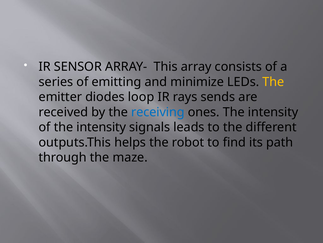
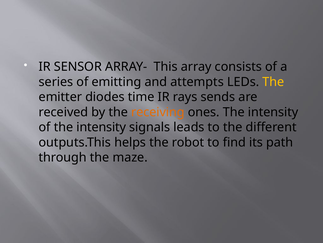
minimize: minimize -> attempts
loop: loop -> time
receiving colour: blue -> orange
